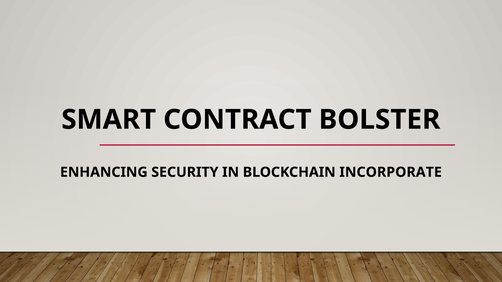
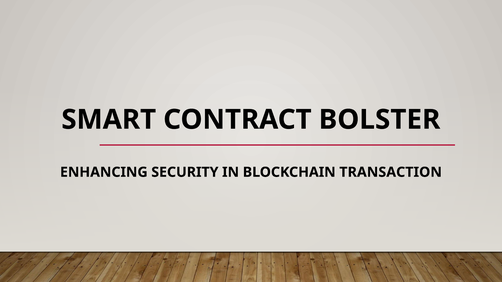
INCORPORATE: INCORPORATE -> TRANSACTION
